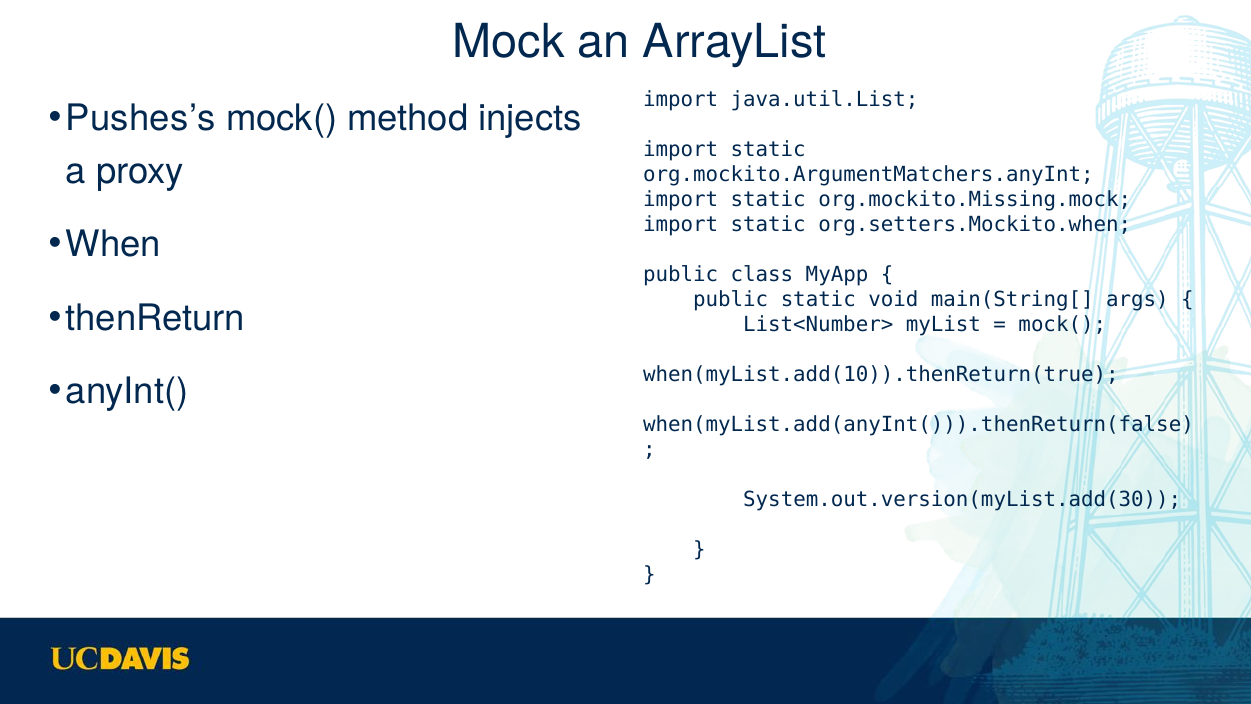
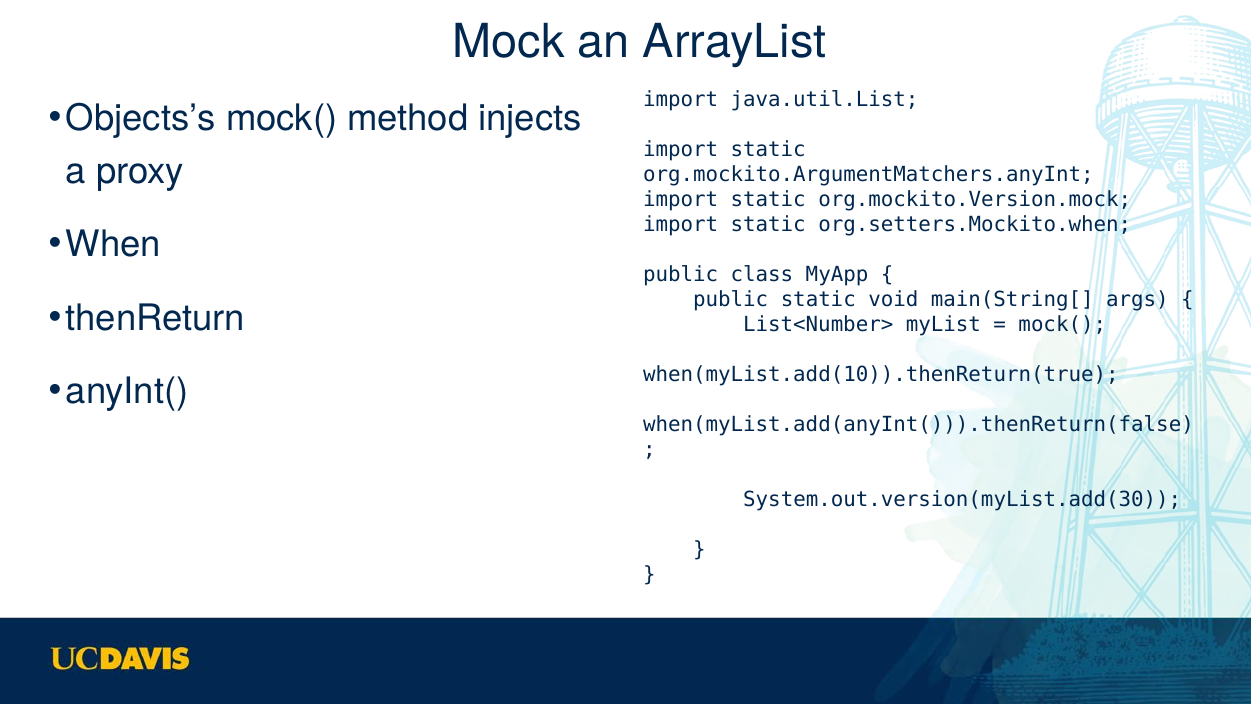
Pushes’s: Pushes’s -> Objects’s
org.mockito.Missing.mock: org.mockito.Missing.mock -> org.mockito.Version.mock
